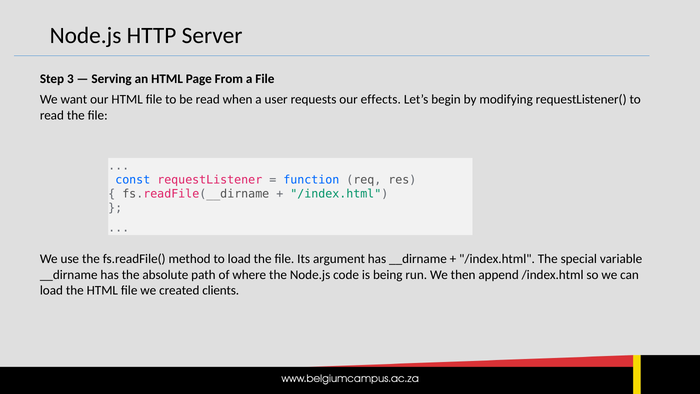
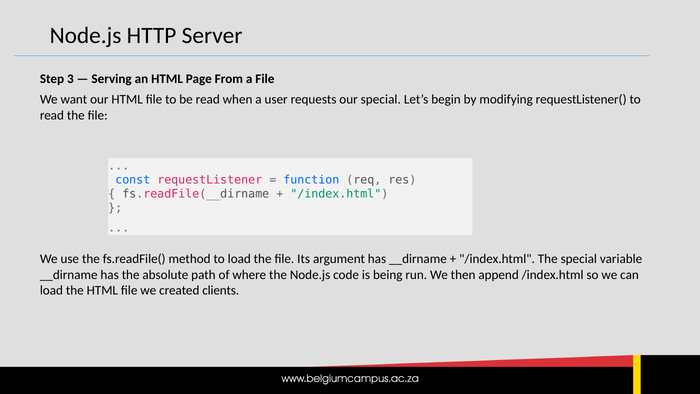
our effects: effects -> special
